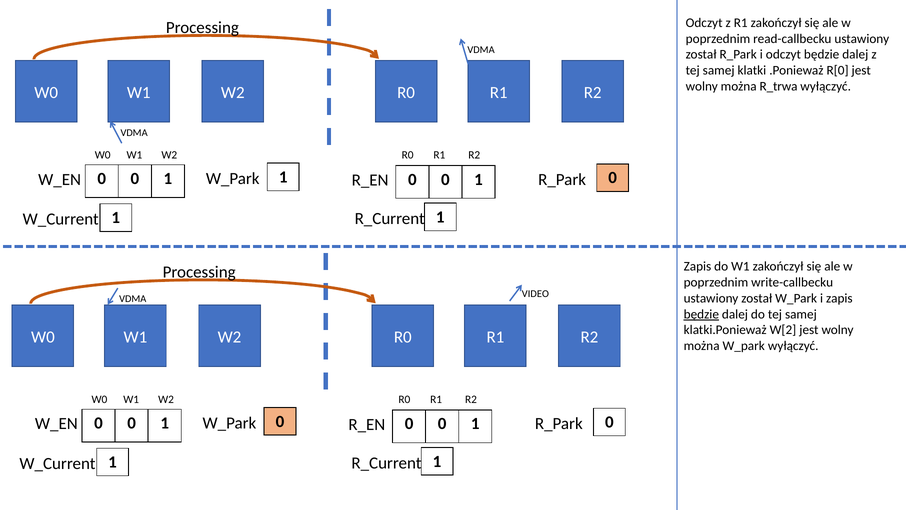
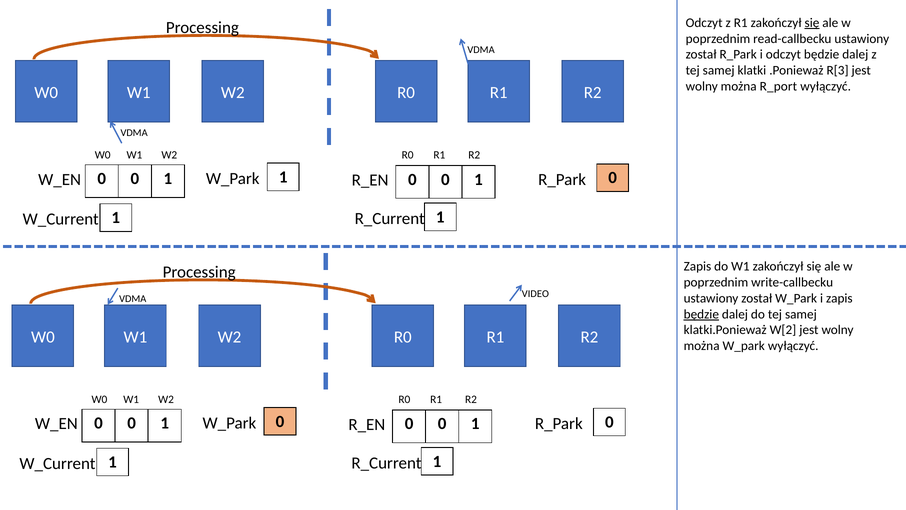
się at (812, 23) underline: none -> present
R[0: R[0 -> R[3
R_trwa: R_trwa -> R_port
